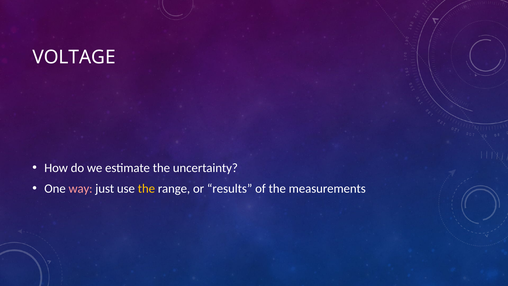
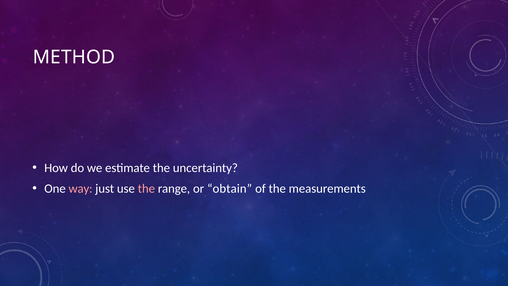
VOLTAGE: VOLTAGE -> METHOD
the at (146, 188) colour: yellow -> pink
results: results -> obtain
